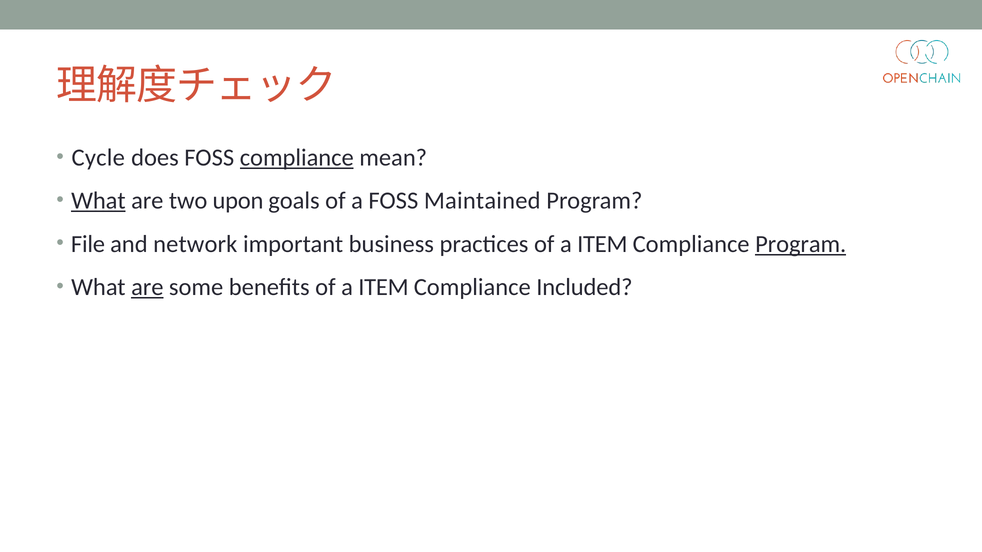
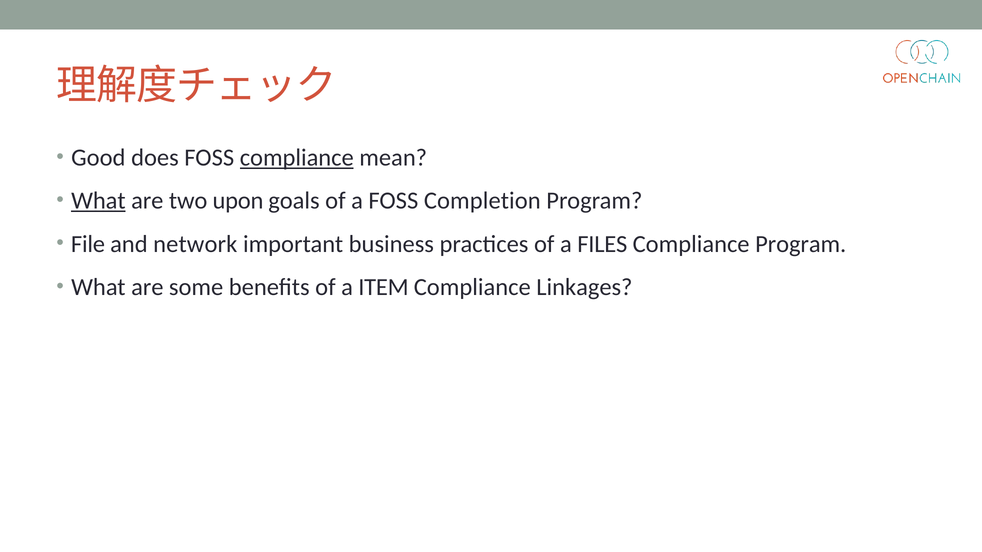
Cycle: Cycle -> Good
Maintained: Maintained -> Completion
practices of a ITEM: ITEM -> FILES
Program at (801, 244) underline: present -> none
are at (147, 287) underline: present -> none
Included: Included -> Linkages
